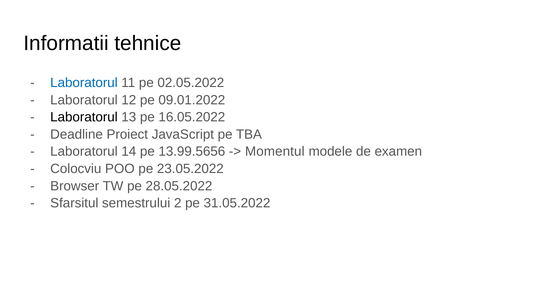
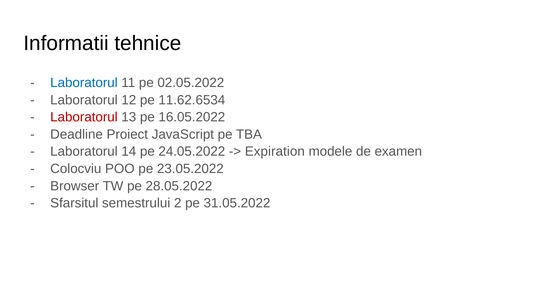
09.01.2022: 09.01.2022 -> 11.62.6534
Laboratorul at (84, 117) colour: black -> red
13.99.5656: 13.99.5656 -> 24.05.2022
Momentul: Momentul -> Expiration
